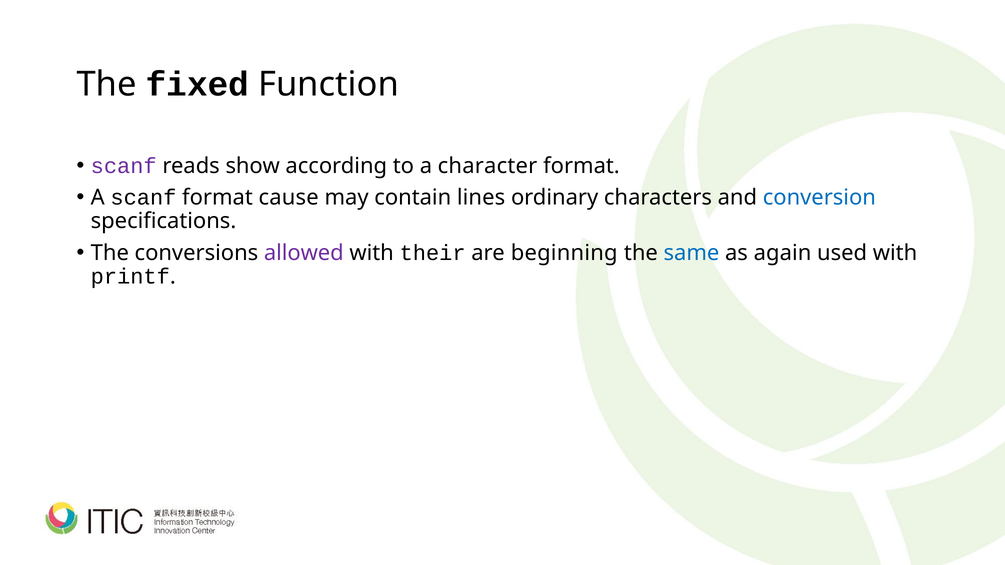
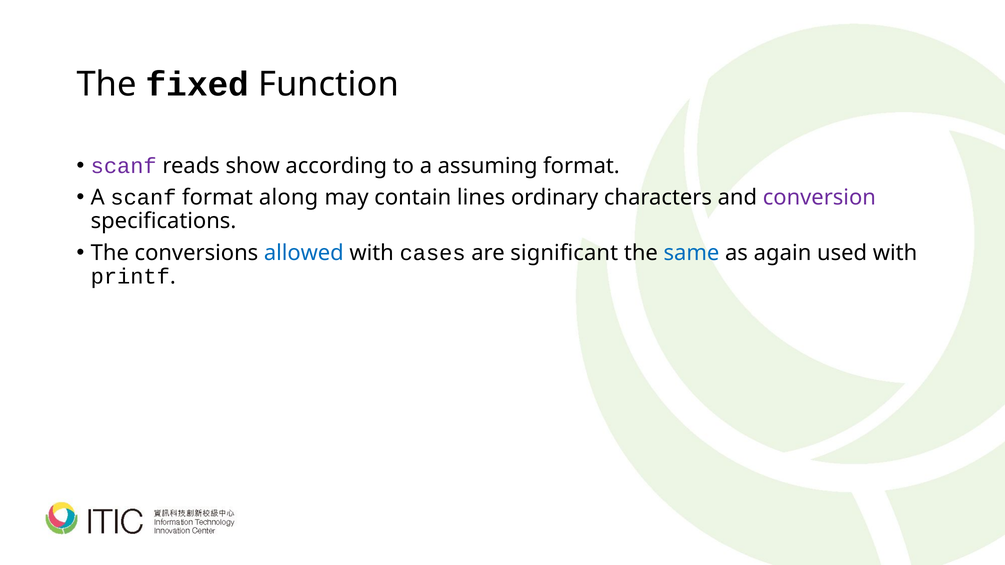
character: character -> assuming
cause: cause -> along
conversion colour: blue -> purple
allowed colour: purple -> blue
their: their -> cases
beginning: beginning -> significant
